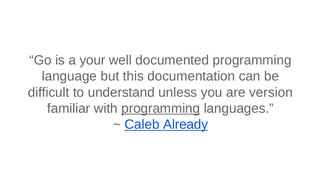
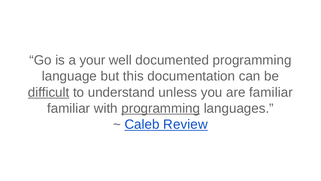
difficult underline: none -> present
are version: version -> familiar
Already: Already -> Review
